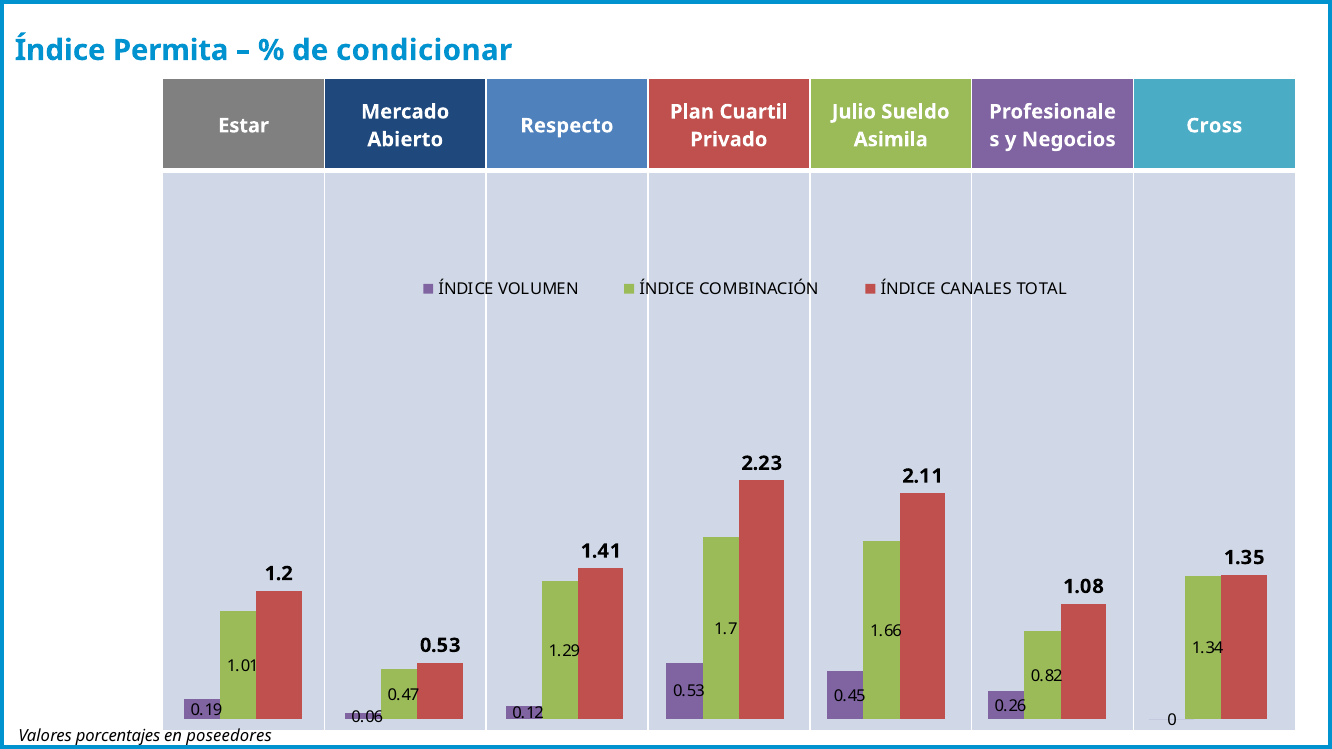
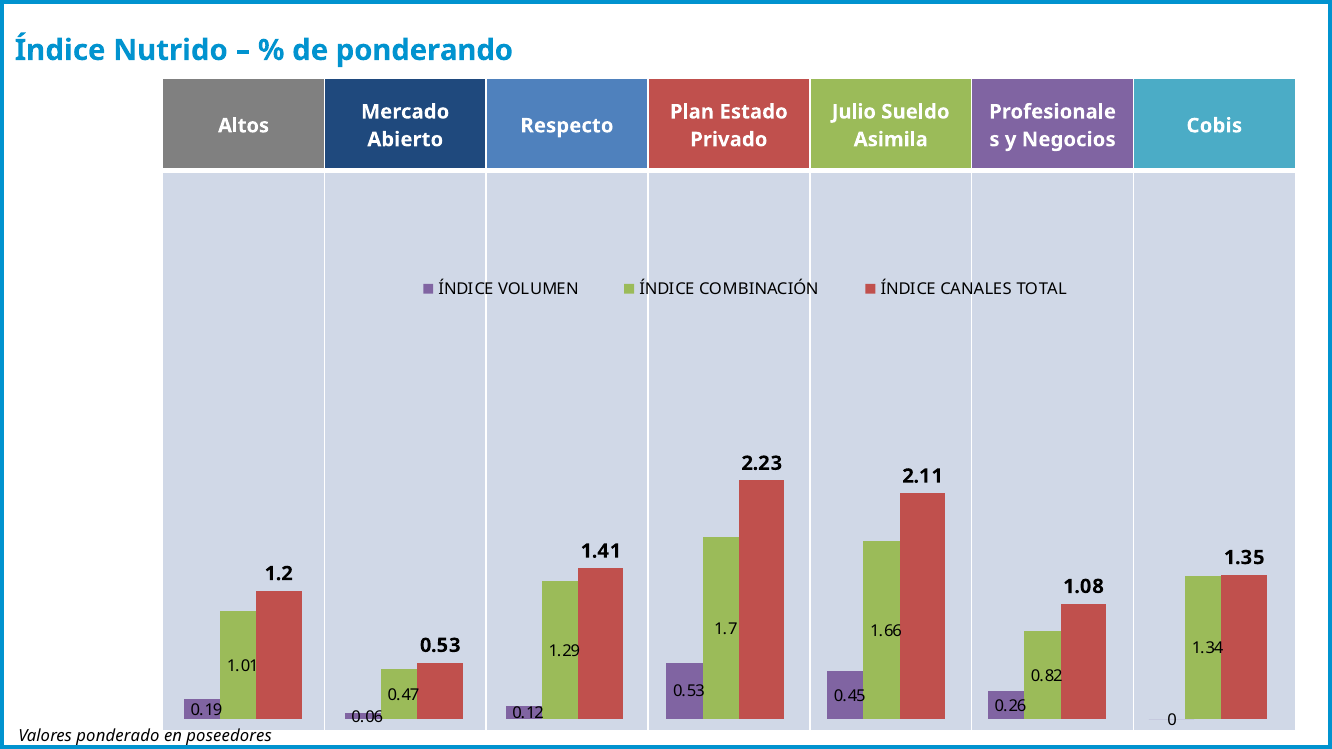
Permita: Permita -> Nutrido
condicionar: condicionar -> ponderando
Cuartil: Cuartil -> Estado
Estar: Estar -> Altos
Cross: Cross -> Cobis
porcentajes: porcentajes -> ponderado
